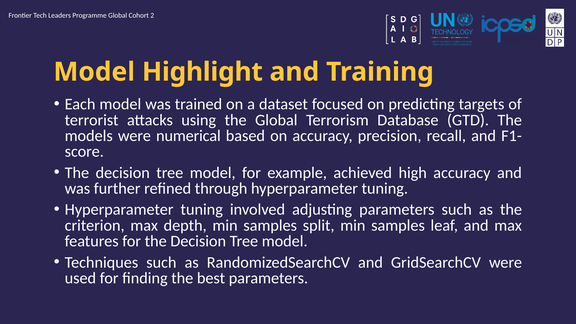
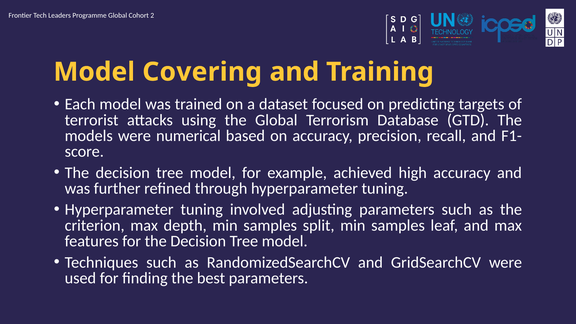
Highlight: Highlight -> Covering
